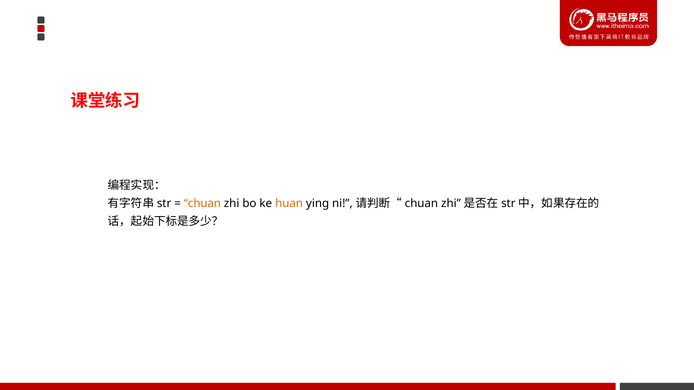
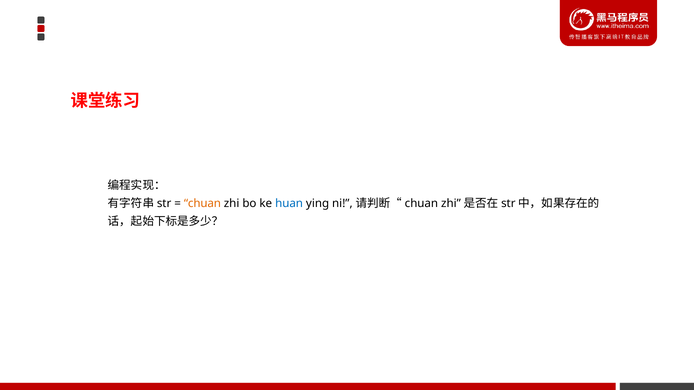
huan colour: orange -> blue
